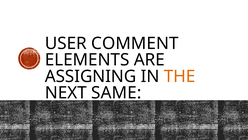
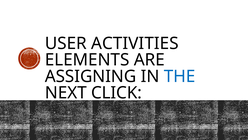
COMMENT: COMMENT -> ACTIVITIES
THE colour: orange -> blue
SAME: SAME -> CLICK
